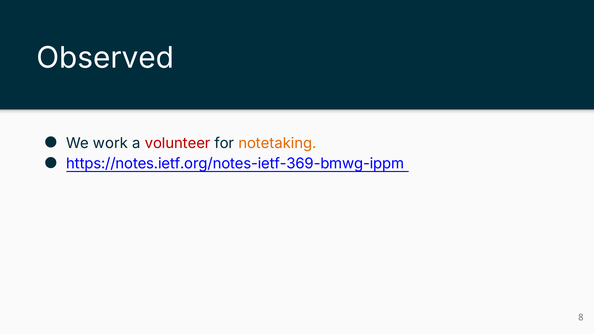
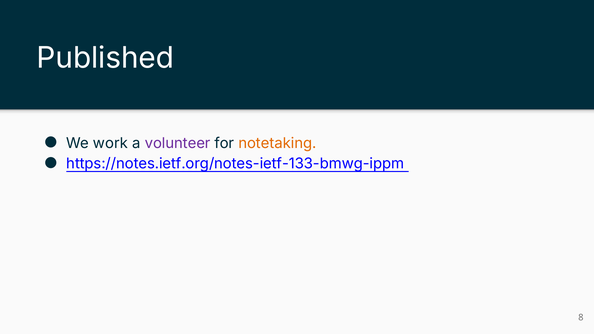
Observed: Observed -> Published
volunteer colour: red -> purple
https://notes.ietf.org/notes-ietf-369-bmwg-ippm: https://notes.ietf.org/notes-ietf-369-bmwg-ippm -> https://notes.ietf.org/notes-ietf-133-bmwg-ippm
